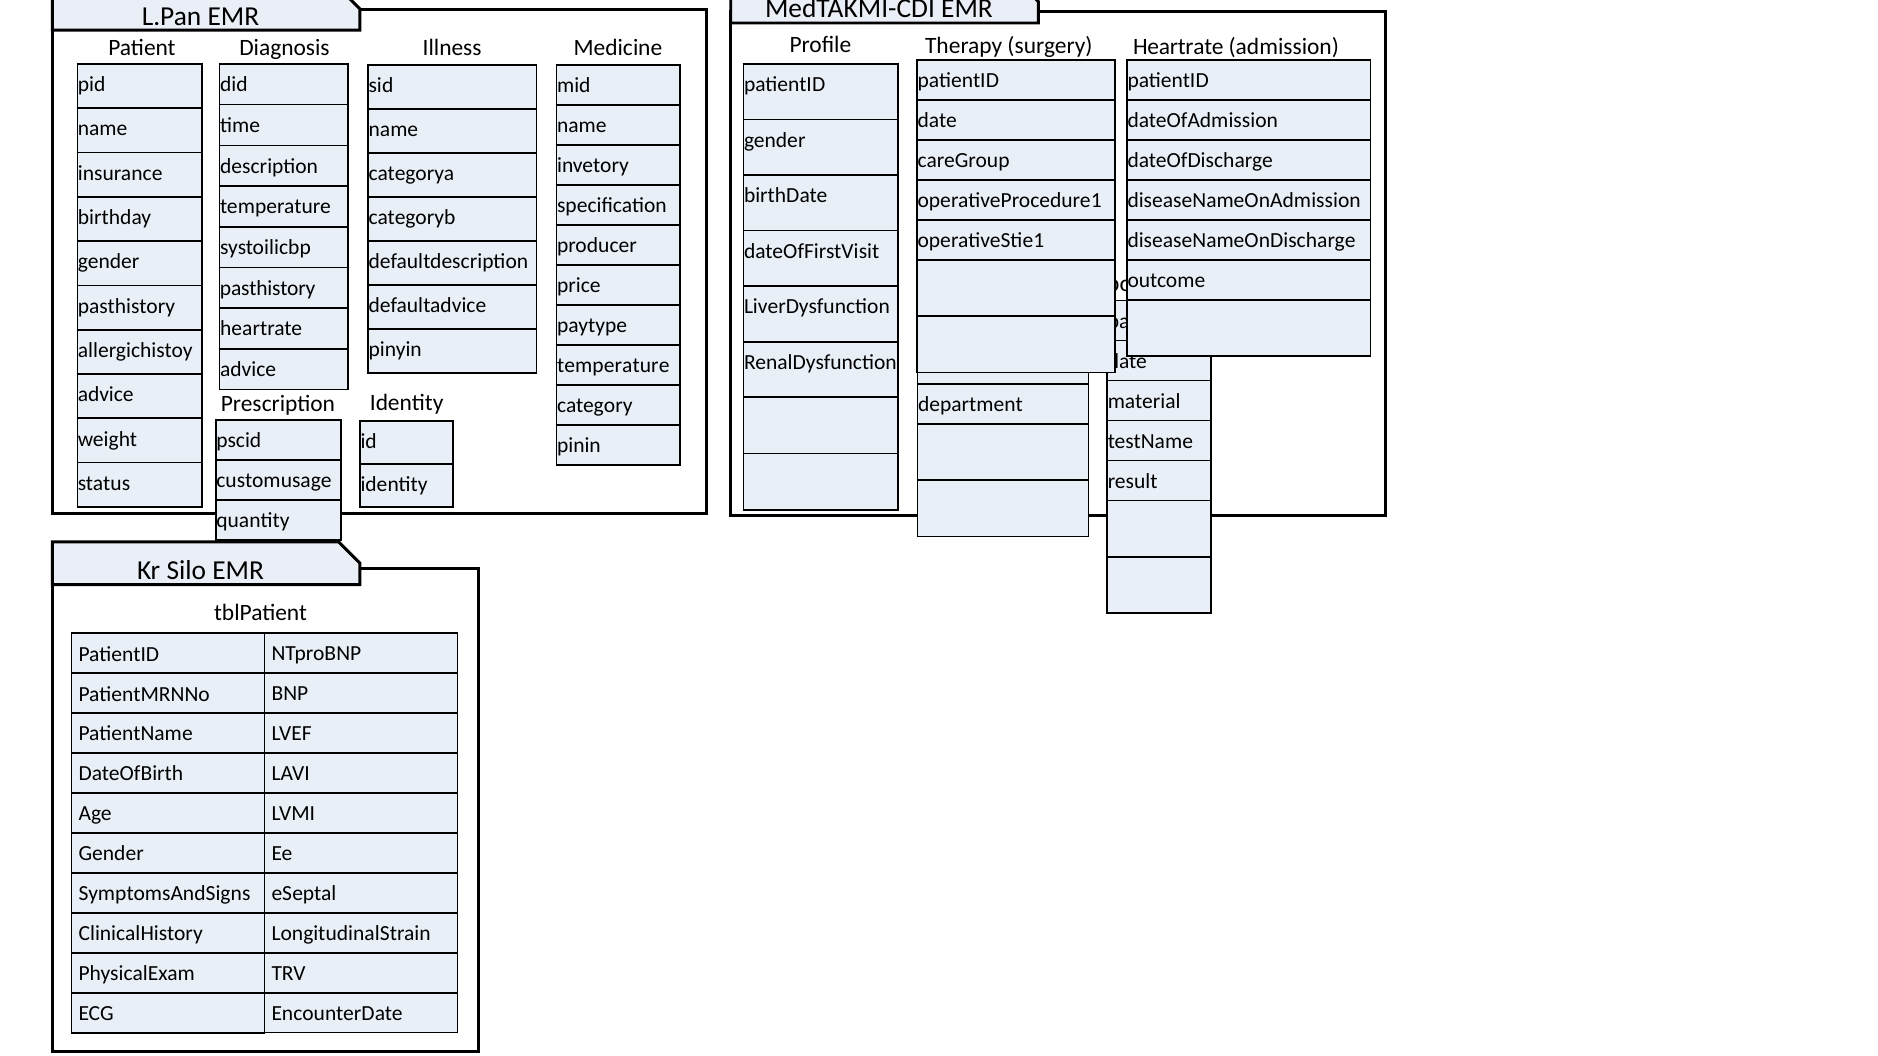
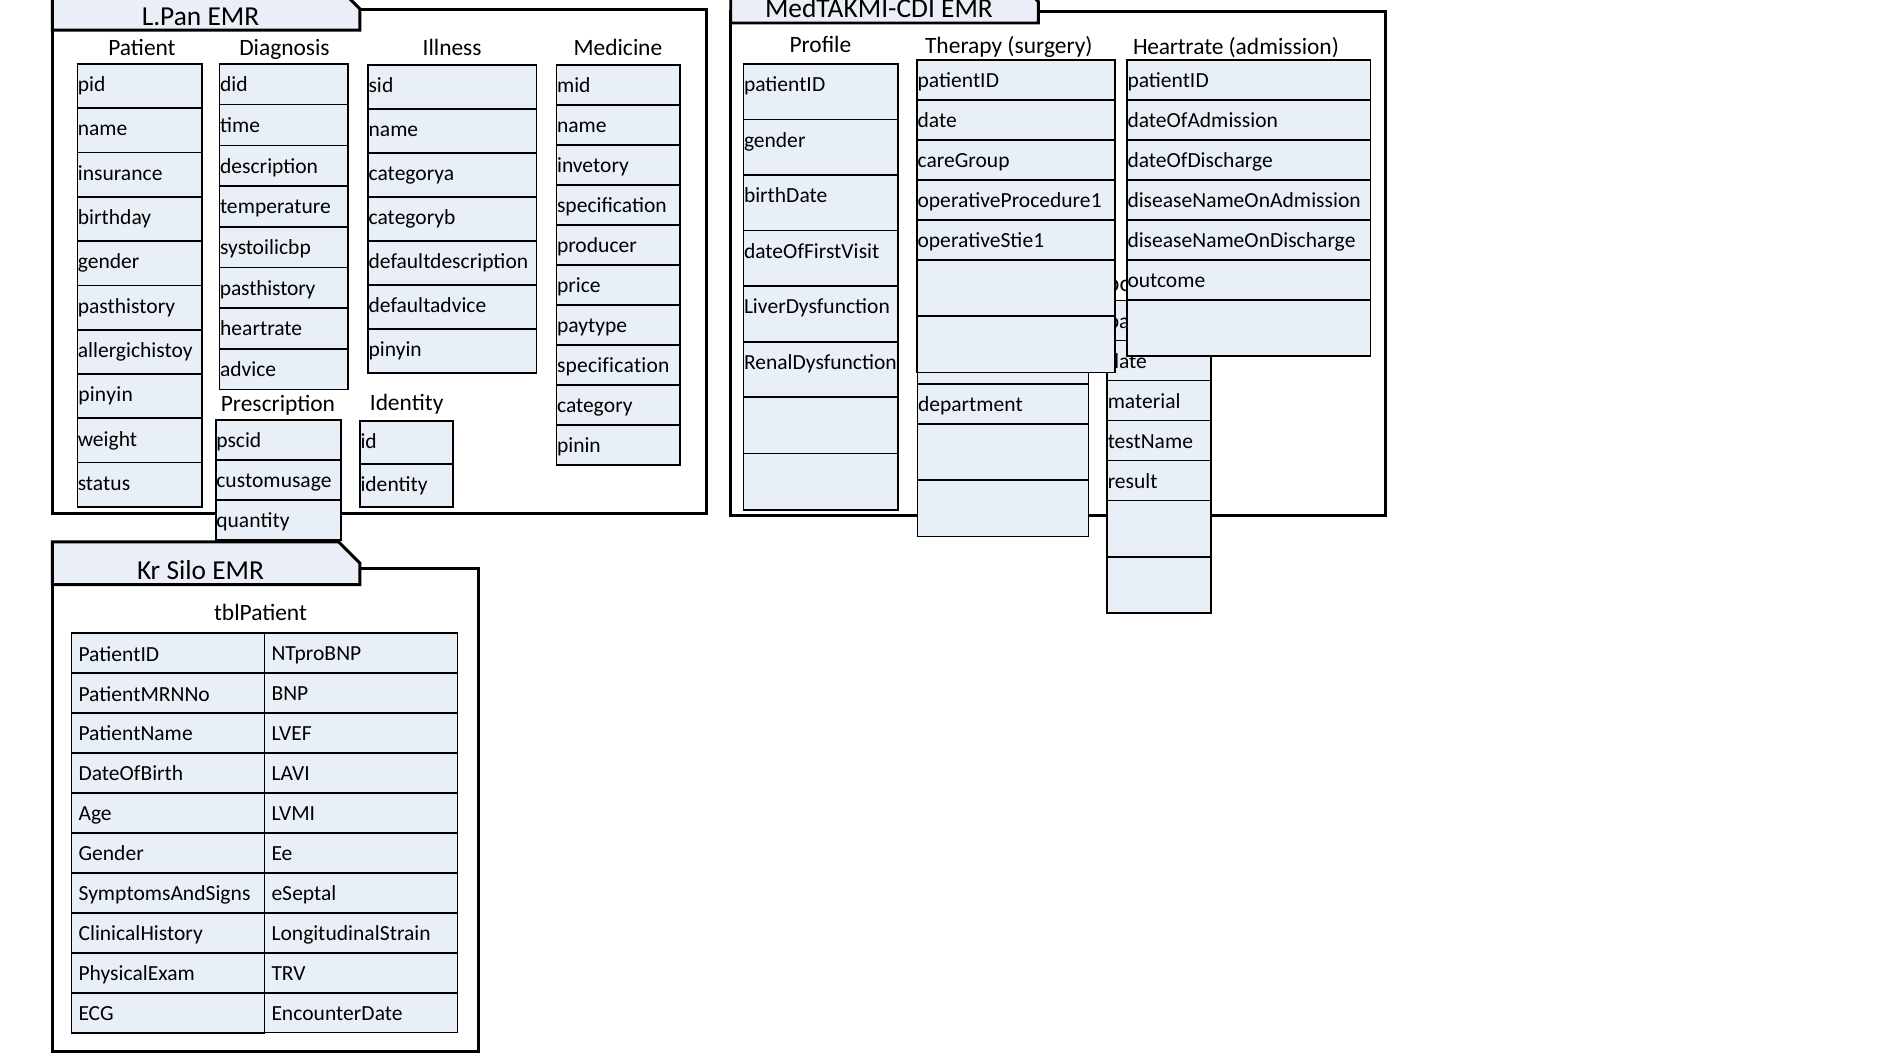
temperature at (613, 366): temperature -> specification
advice at (106, 395): advice -> pinyin
